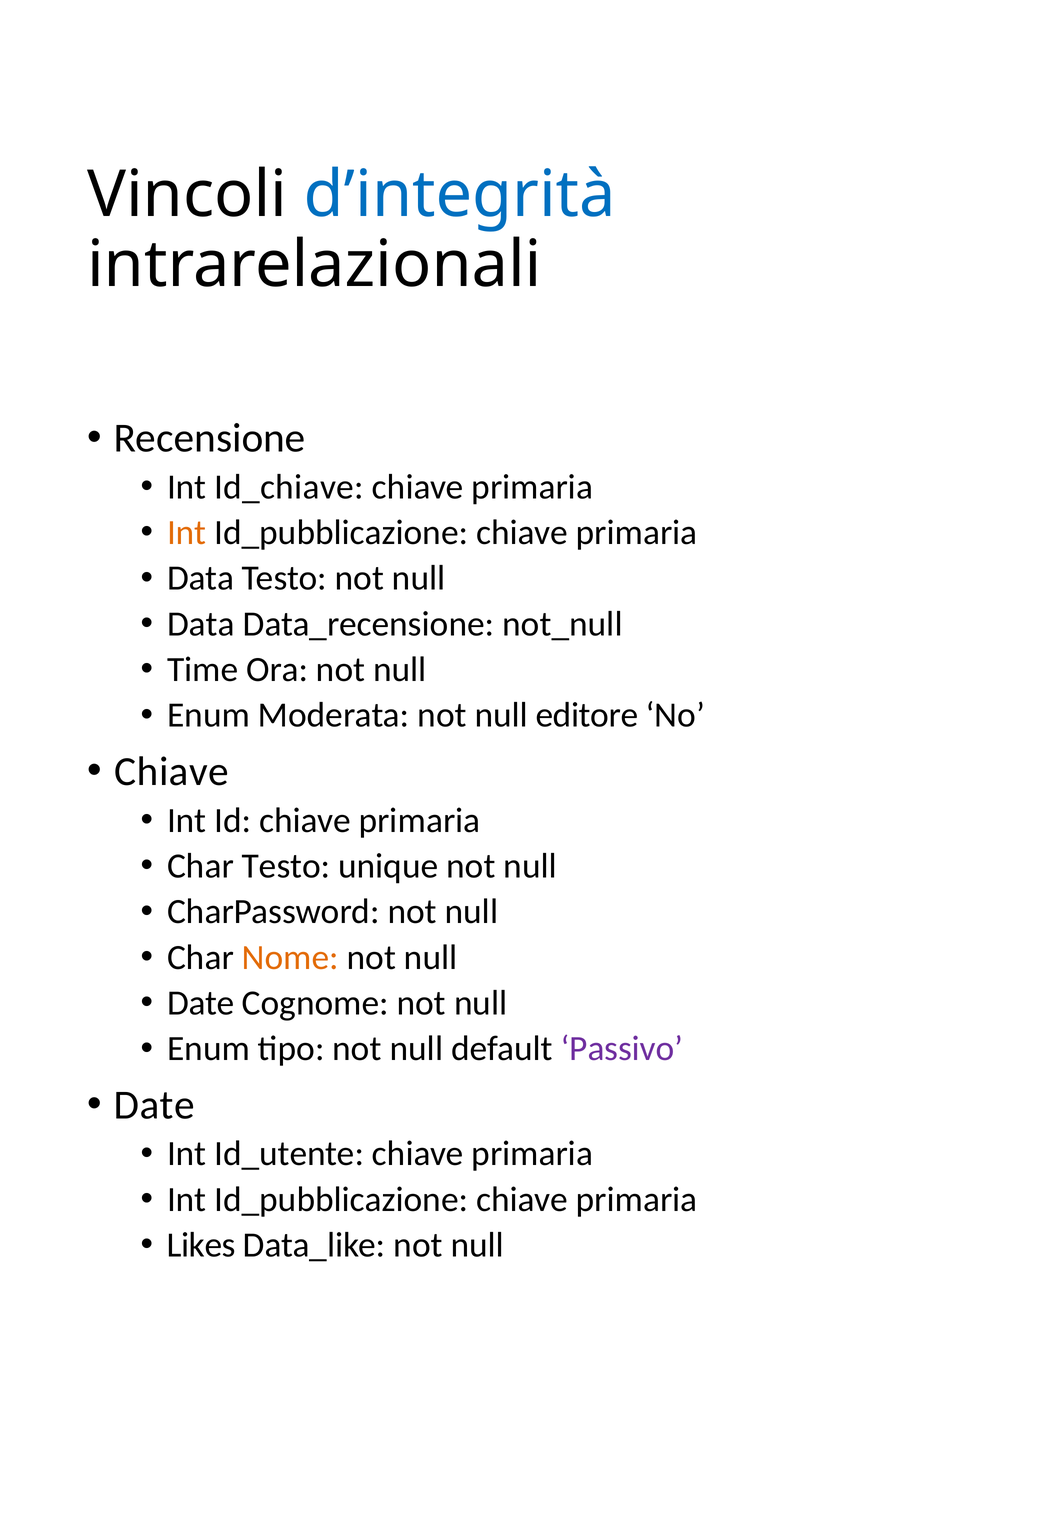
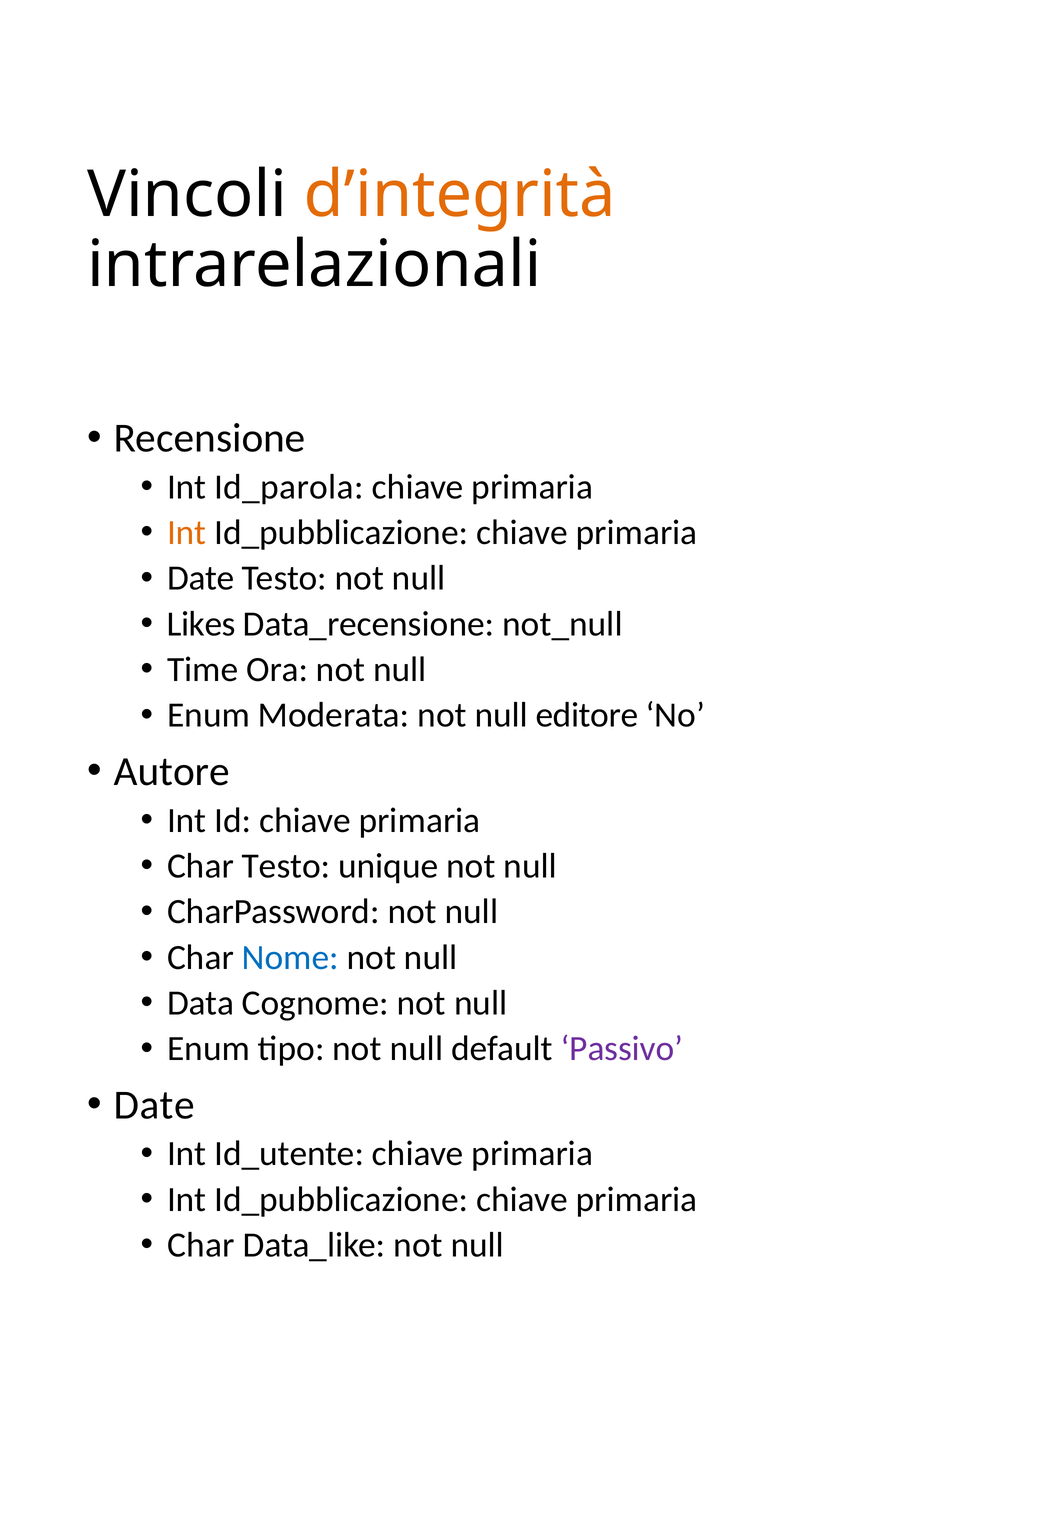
d’integrità colour: blue -> orange
Id_chiave: Id_chiave -> Id_parola
Data at (201, 579): Data -> Date
Data at (201, 624): Data -> Likes
Chiave at (172, 772): Chiave -> Autore
Nome colour: orange -> blue
Date at (201, 1004): Date -> Data
Likes at (201, 1246): Likes -> Char
